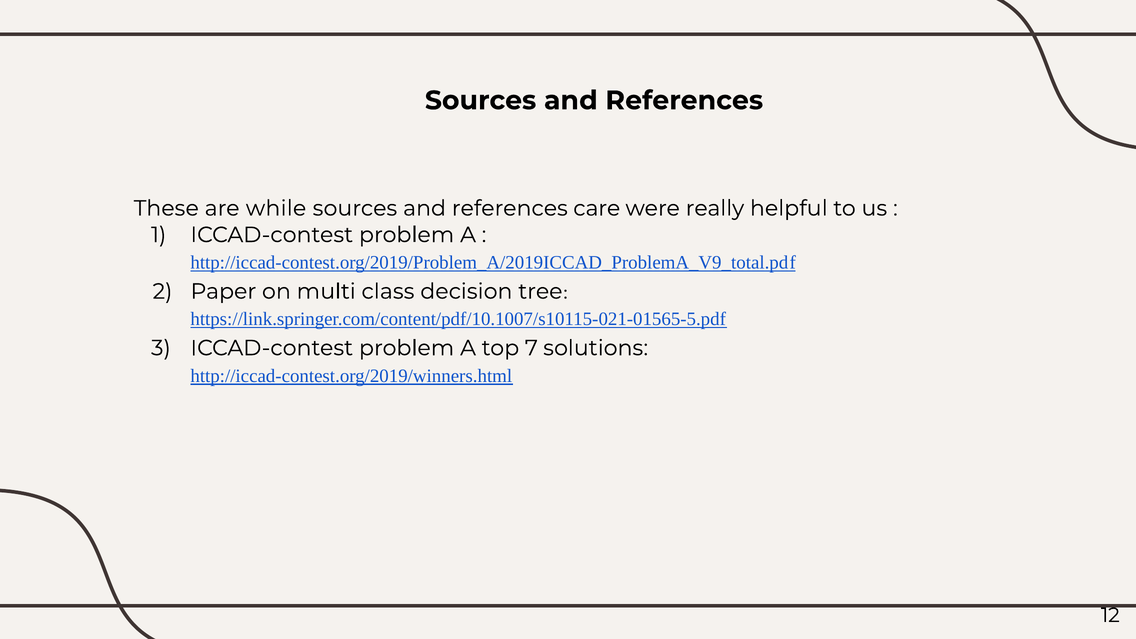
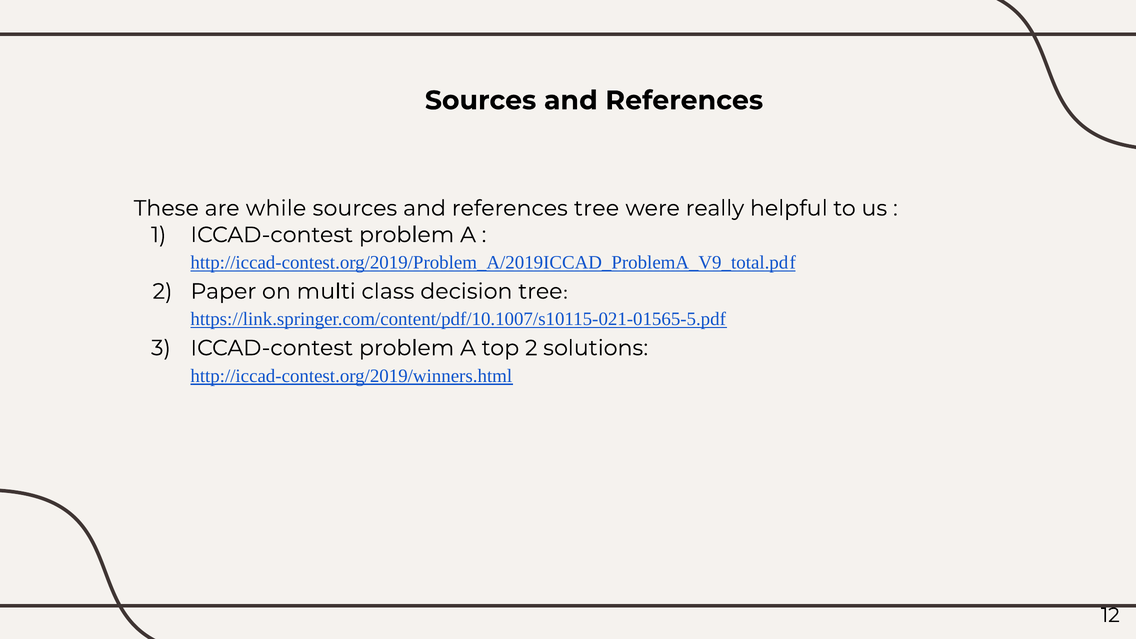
references care: care -> tree
top 7: 7 -> 2
